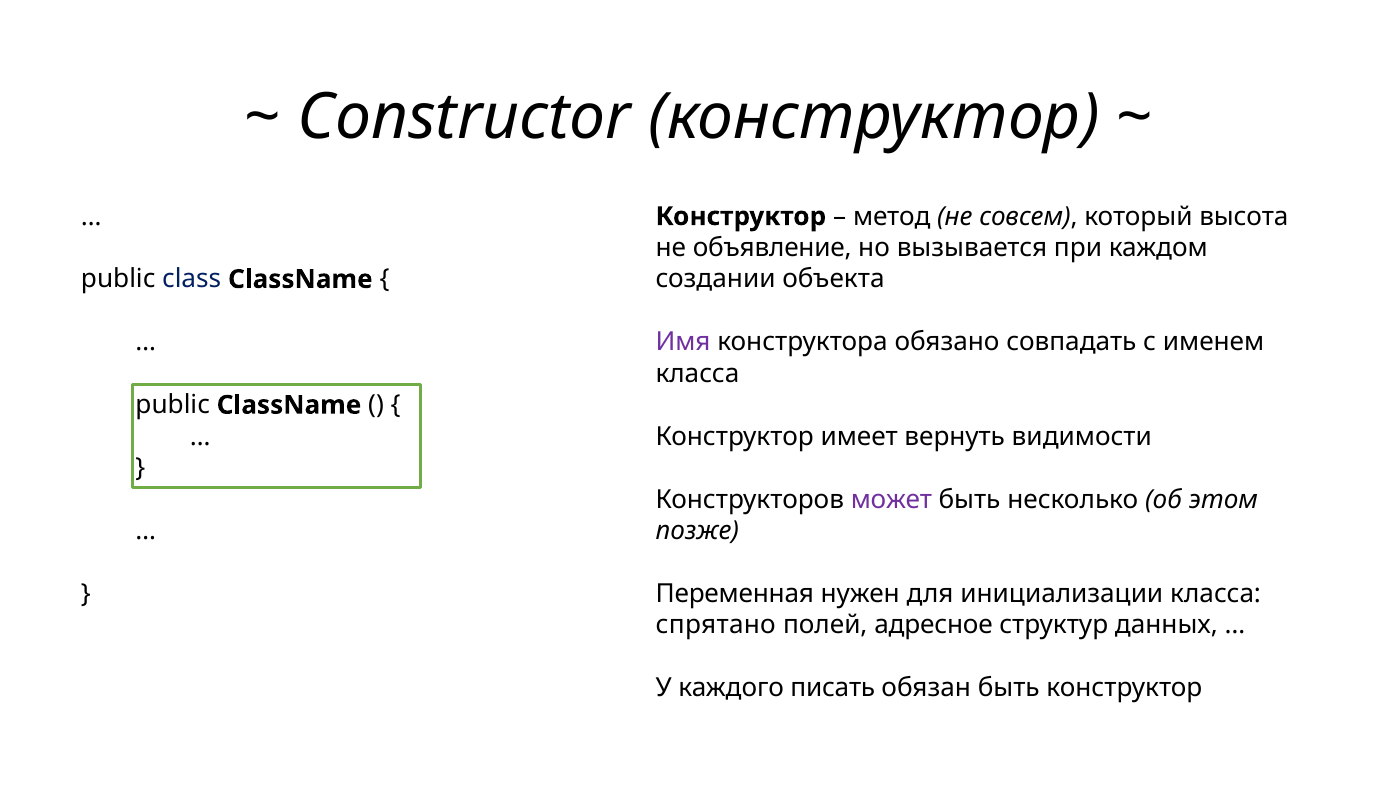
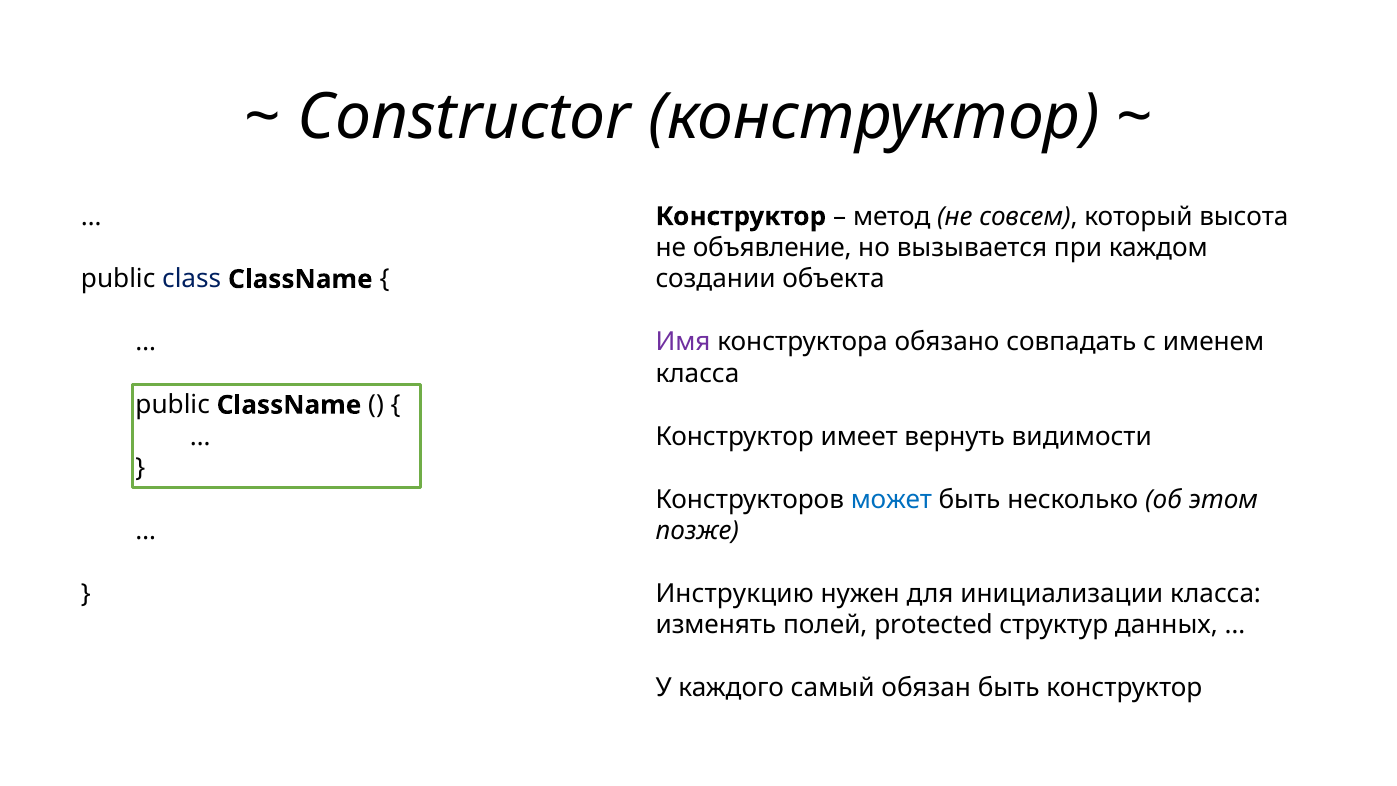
может colour: purple -> blue
Переменная: Переменная -> Инструкцию
спрятано: спрятано -> изменять
адресное: адресное -> protected
писать: писать -> самый
